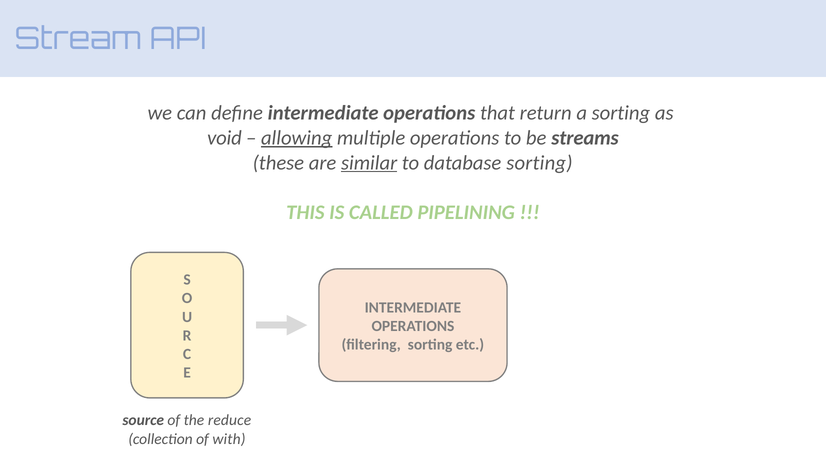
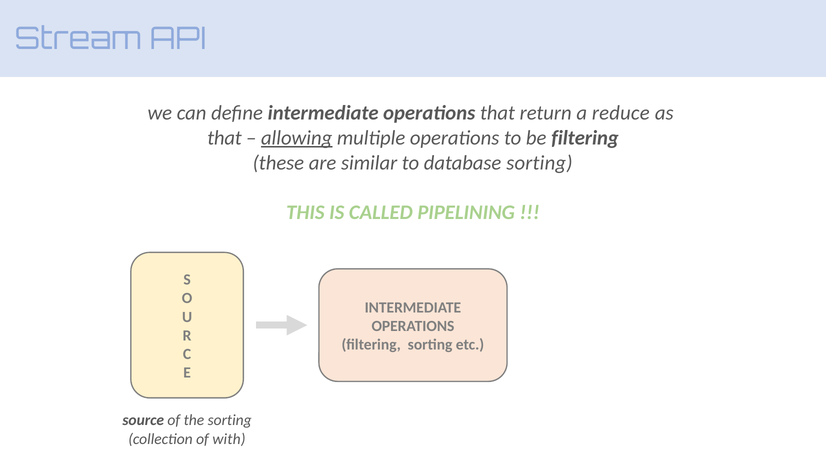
a sorting: sorting -> reduce
void at (224, 138): void -> that
be streams: streams -> filtering
similar underline: present -> none
the reduce: reduce -> sorting
